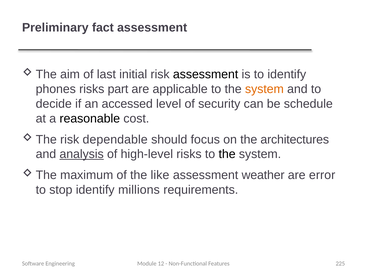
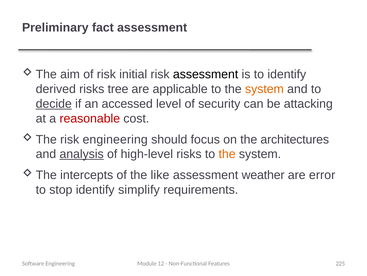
of last: last -> risk
phones: phones -> derived
part: part -> tree
decide underline: none -> present
schedule: schedule -> attacking
reasonable colour: black -> red
risk dependable: dependable -> engineering
the at (227, 154) colour: black -> orange
maximum: maximum -> intercepts
millions: millions -> simplify
